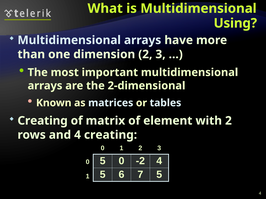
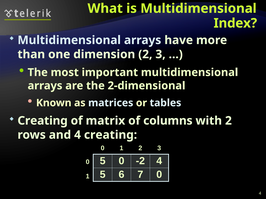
Using: Using -> Index
element: element -> columns
7 5: 5 -> 0
